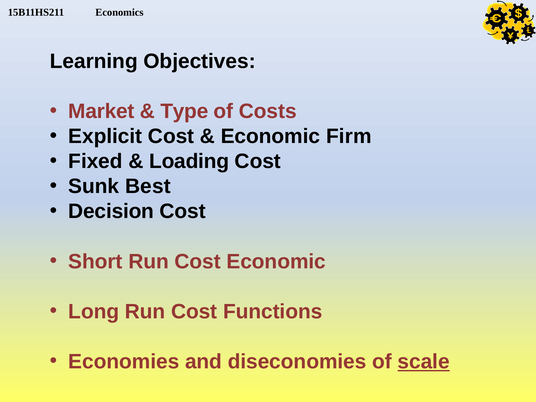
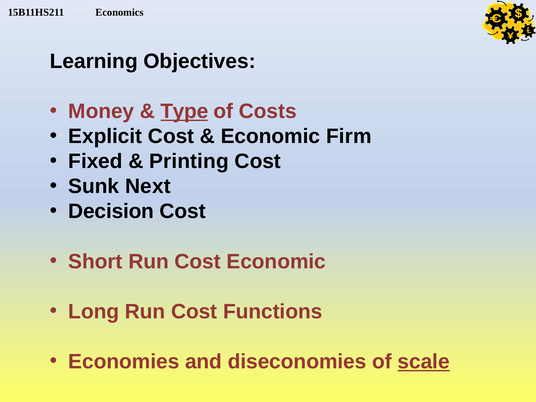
Market: Market -> Money
Type underline: none -> present
Loading: Loading -> Printing
Best: Best -> Next
